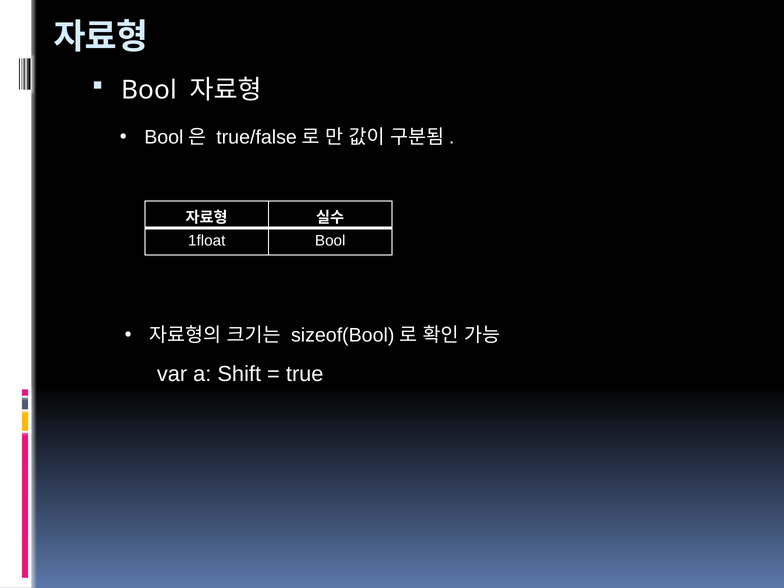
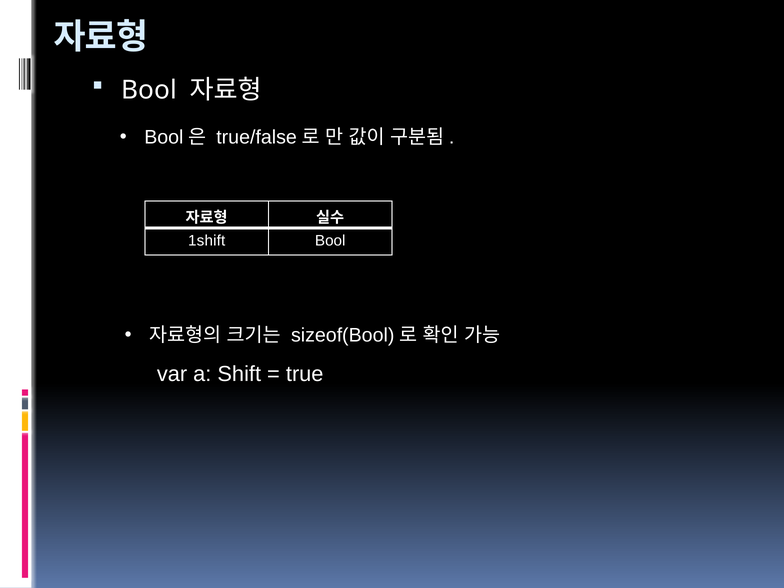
1float: 1float -> 1shift
